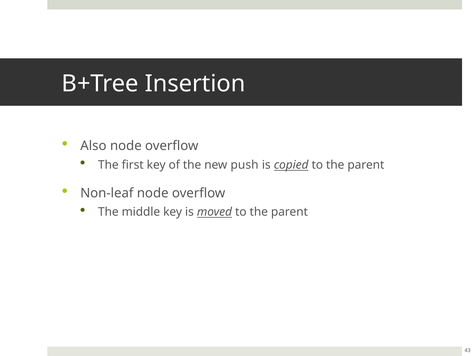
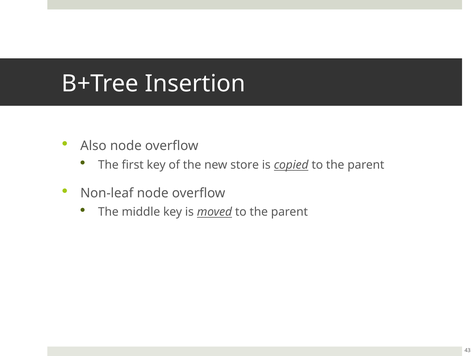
push: push -> store
